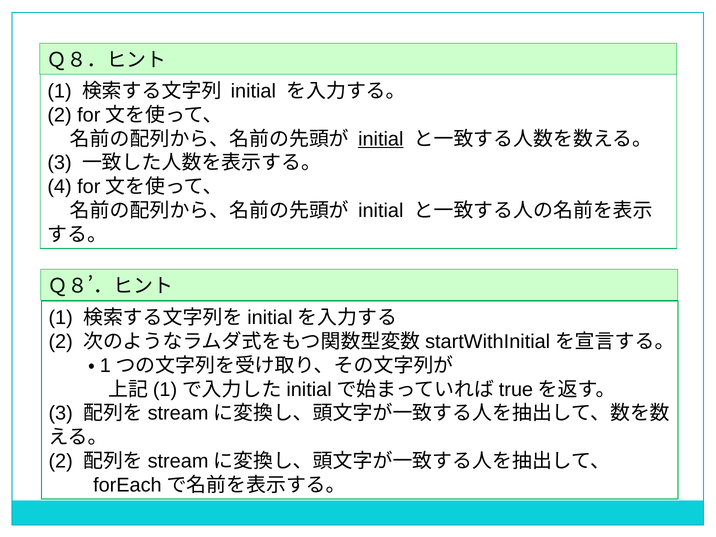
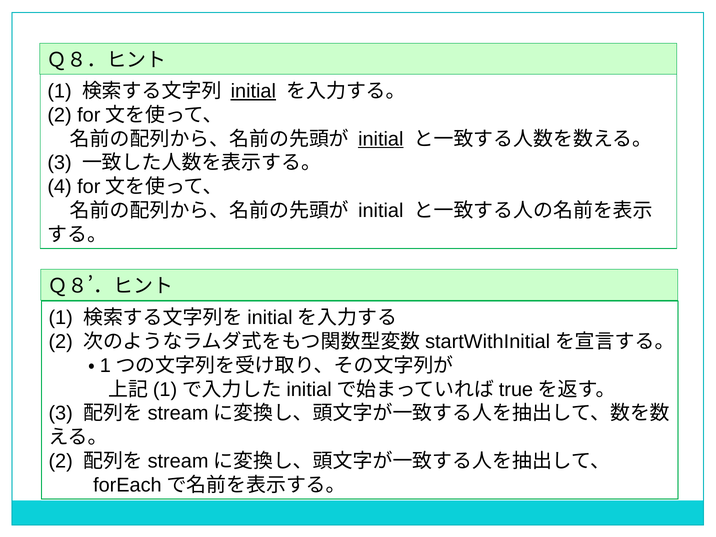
initial at (253, 91) underline: none -> present
